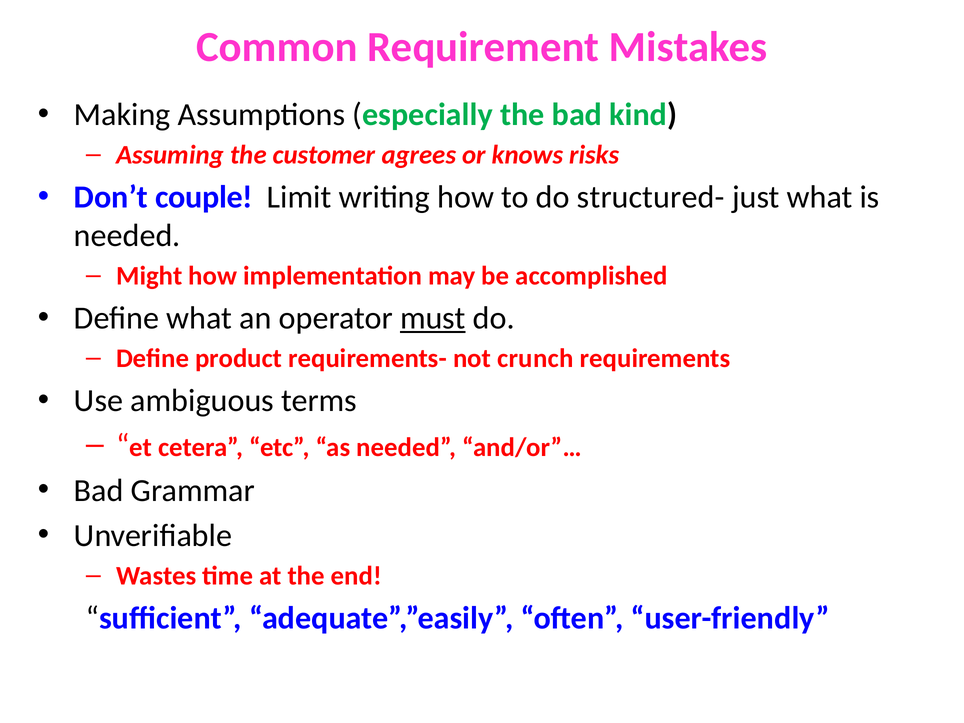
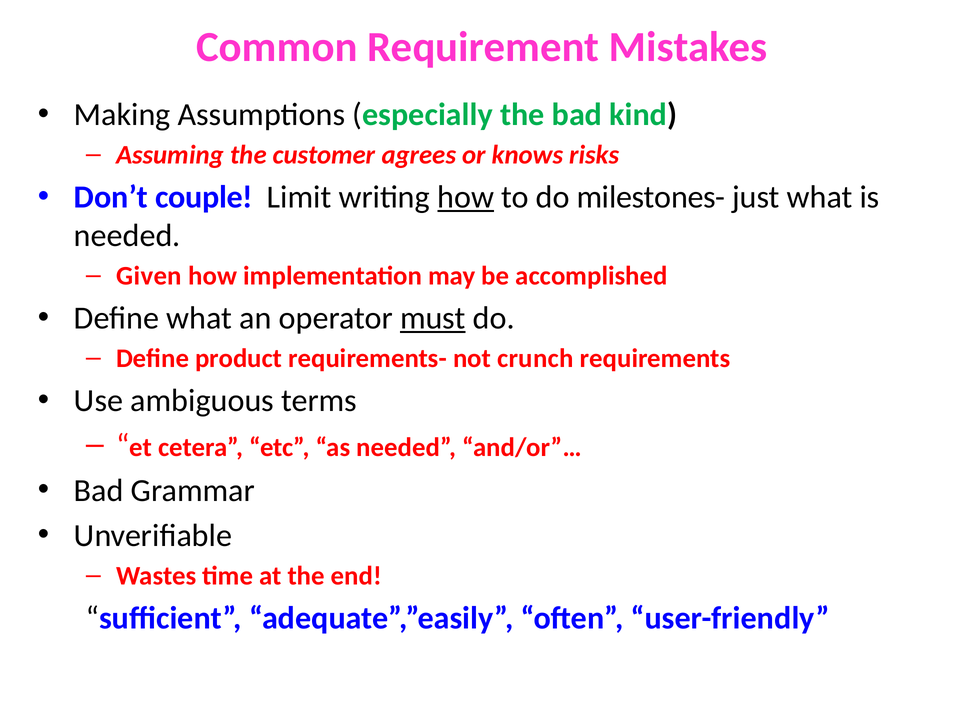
how at (466, 197) underline: none -> present
structured-: structured- -> milestones-
Might: Might -> Given
